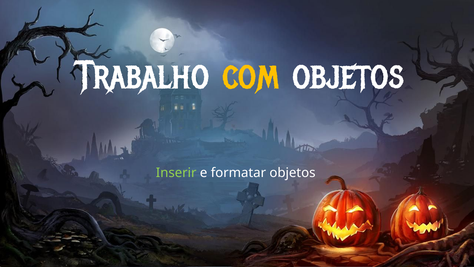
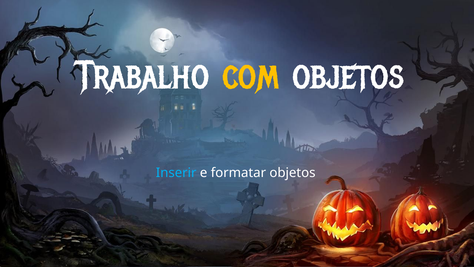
Inserir colour: light green -> light blue
